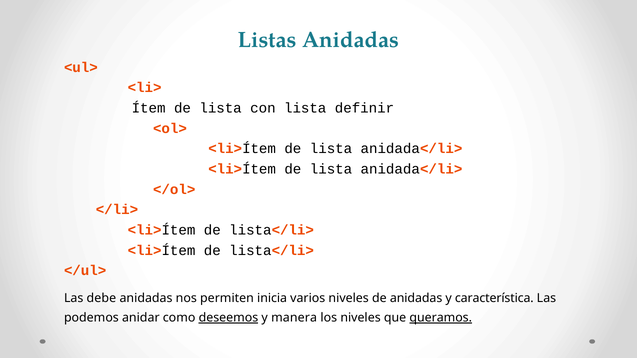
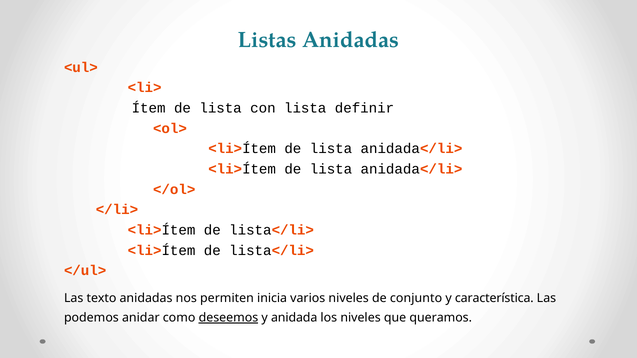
debe: debe -> texto
de anidadas: anidadas -> conjunto
manera: manera -> anidada
queramos underline: present -> none
